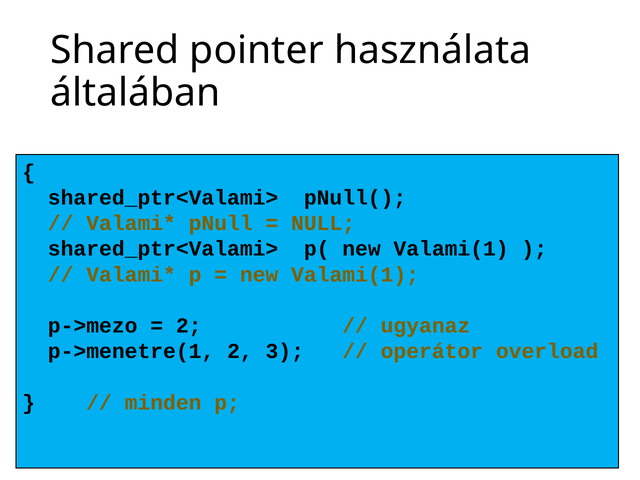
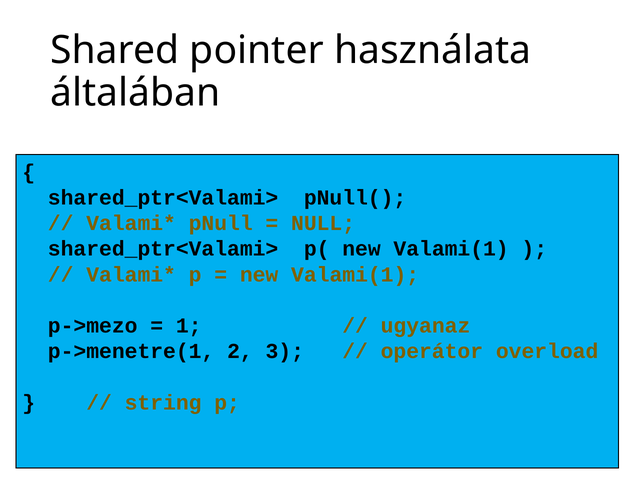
2 at (189, 326): 2 -> 1
minden: minden -> string
